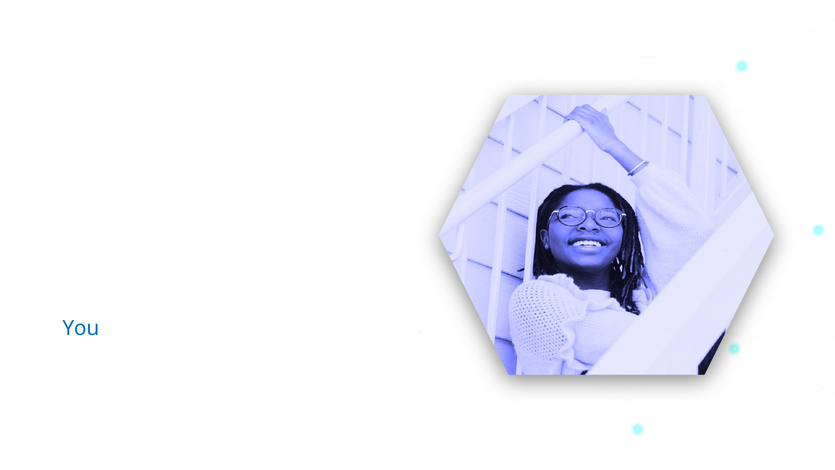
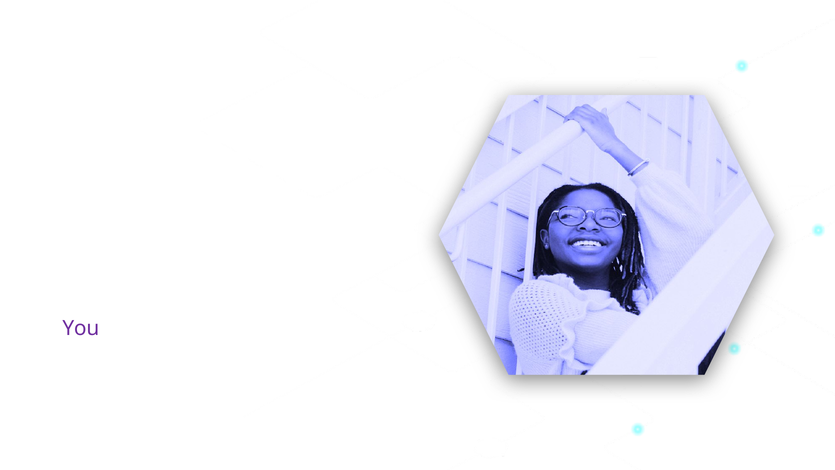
You colour: blue -> purple
